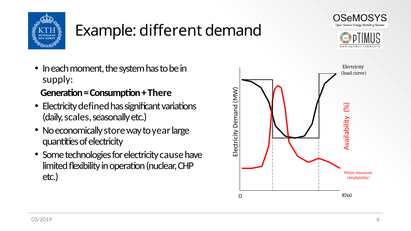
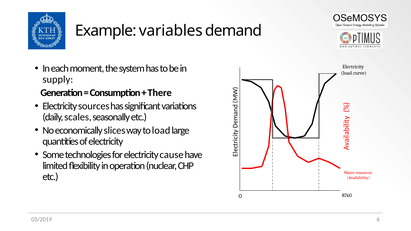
different: different -> variables
defined: defined -> sources
store: store -> slices
to year: year -> load
